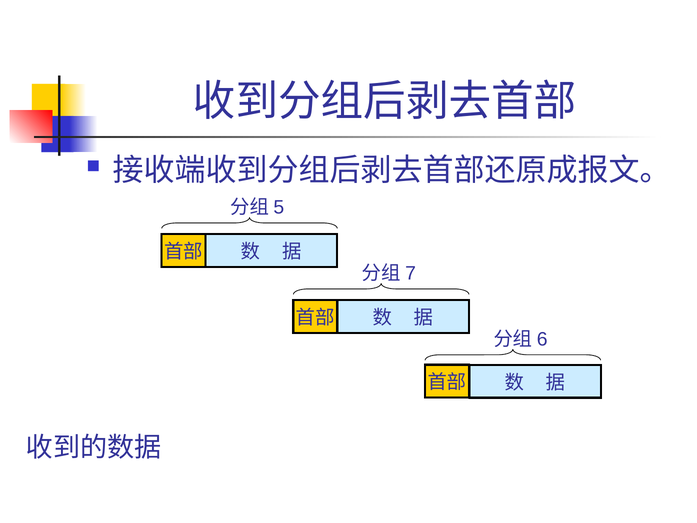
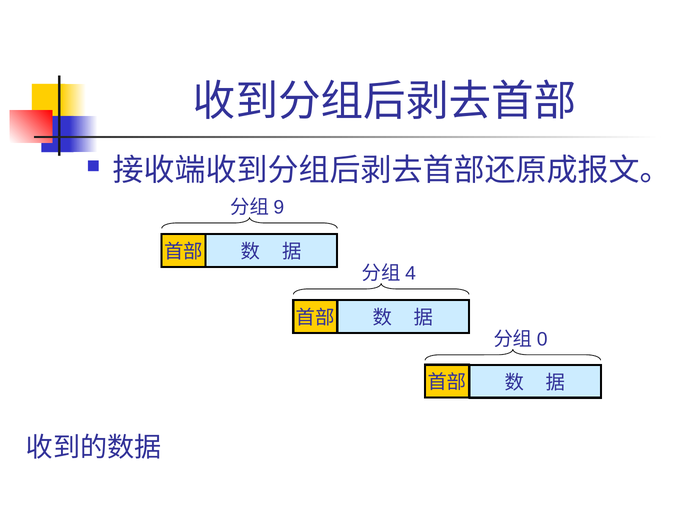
5: 5 -> 9
7: 7 -> 4
6: 6 -> 0
